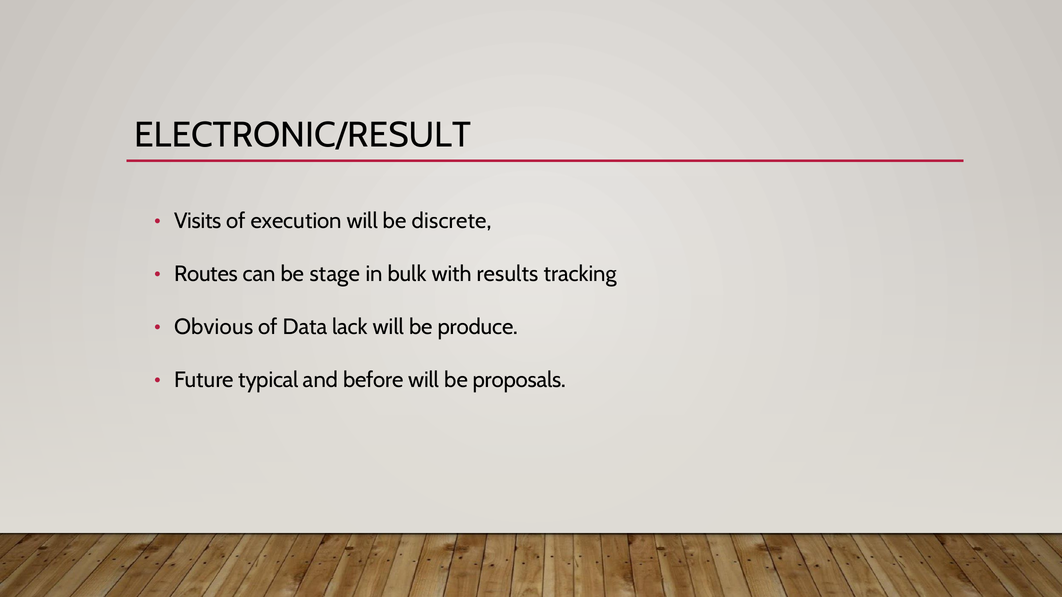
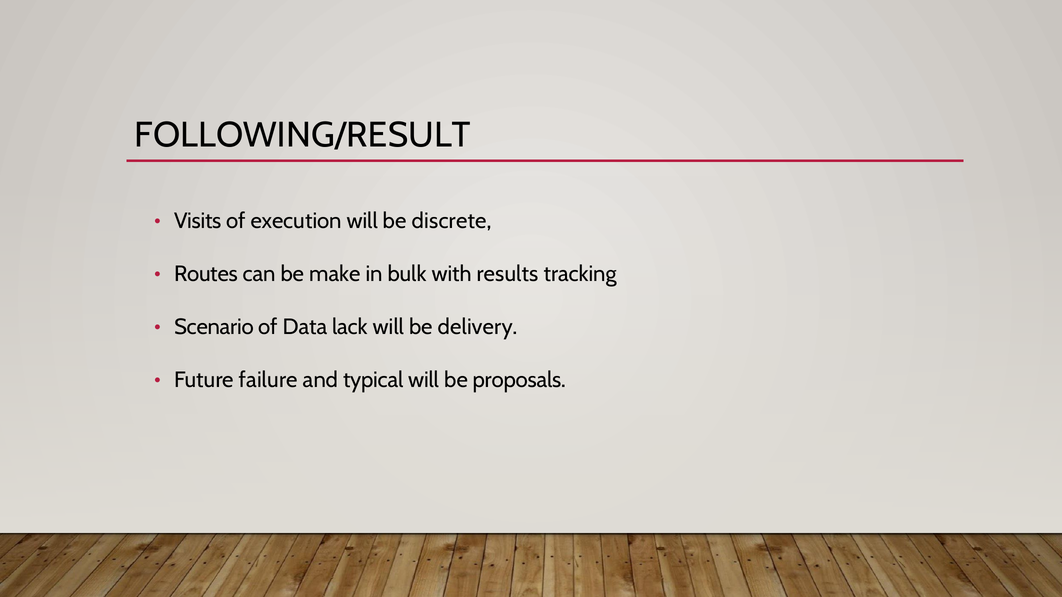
ELECTRONIC/RESULT: ELECTRONIC/RESULT -> FOLLOWING/RESULT
stage: stage -> make
Obvious: Obvious -> Scenario
produce: produce -> delivery
typical: typical -> failure
before: before -> typical
